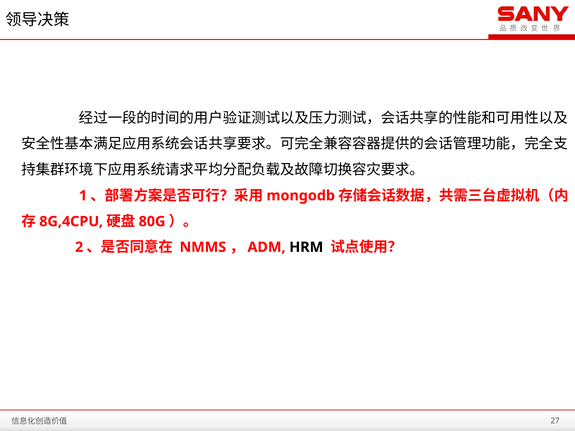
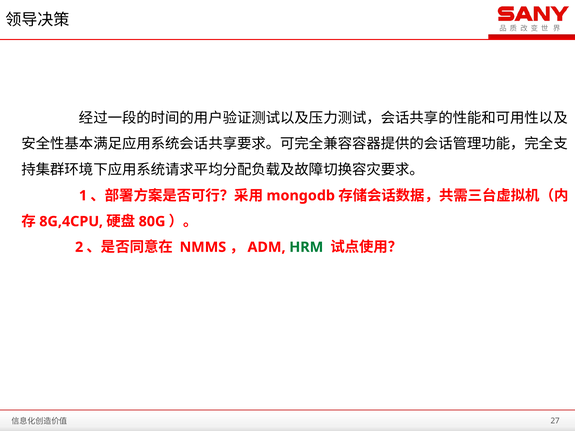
HRM colour: black -> green
